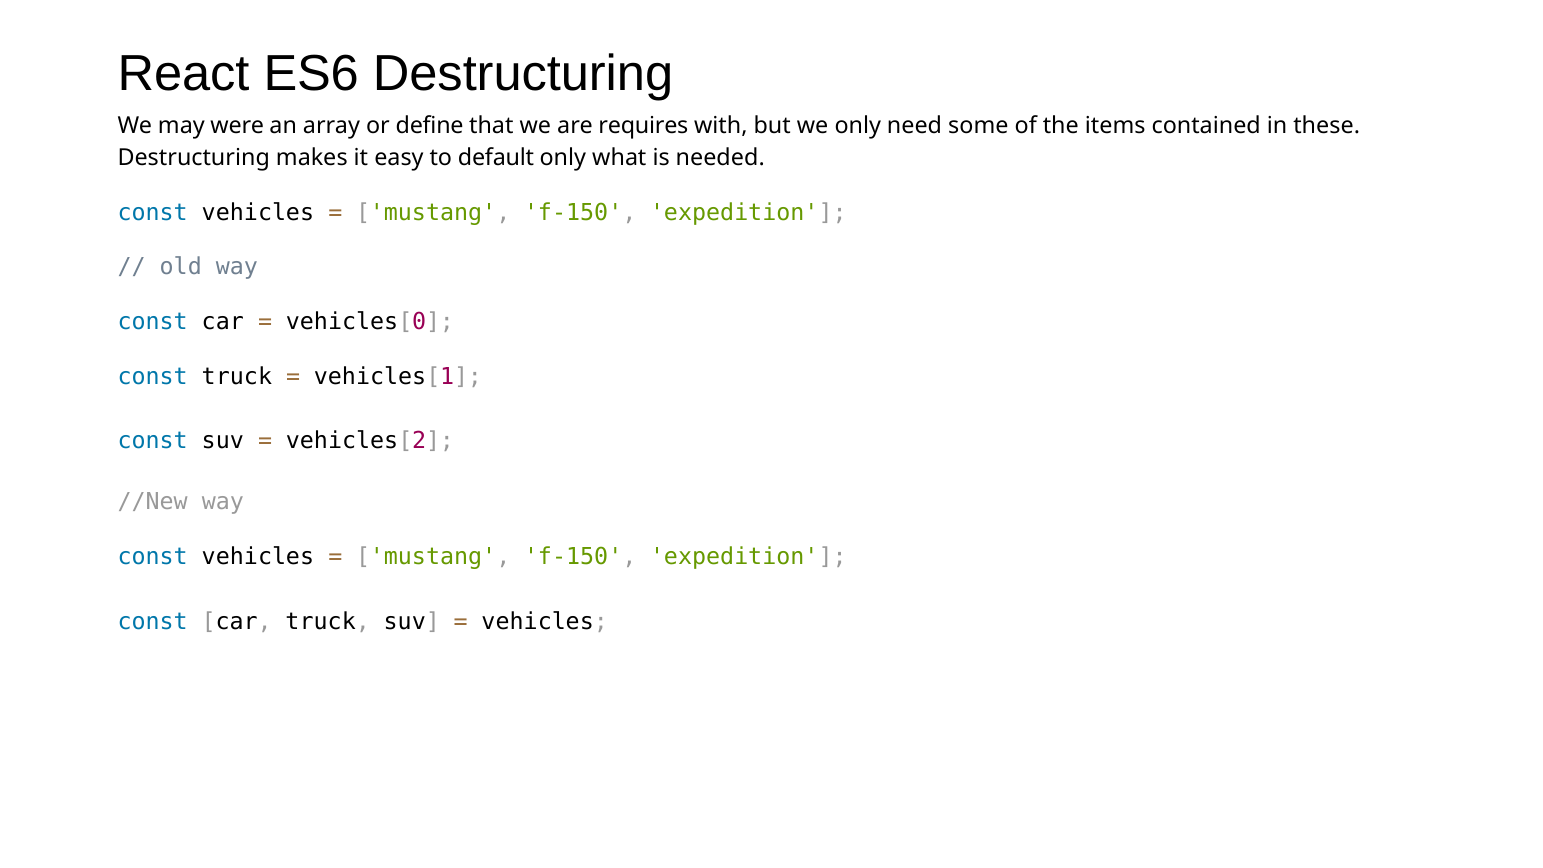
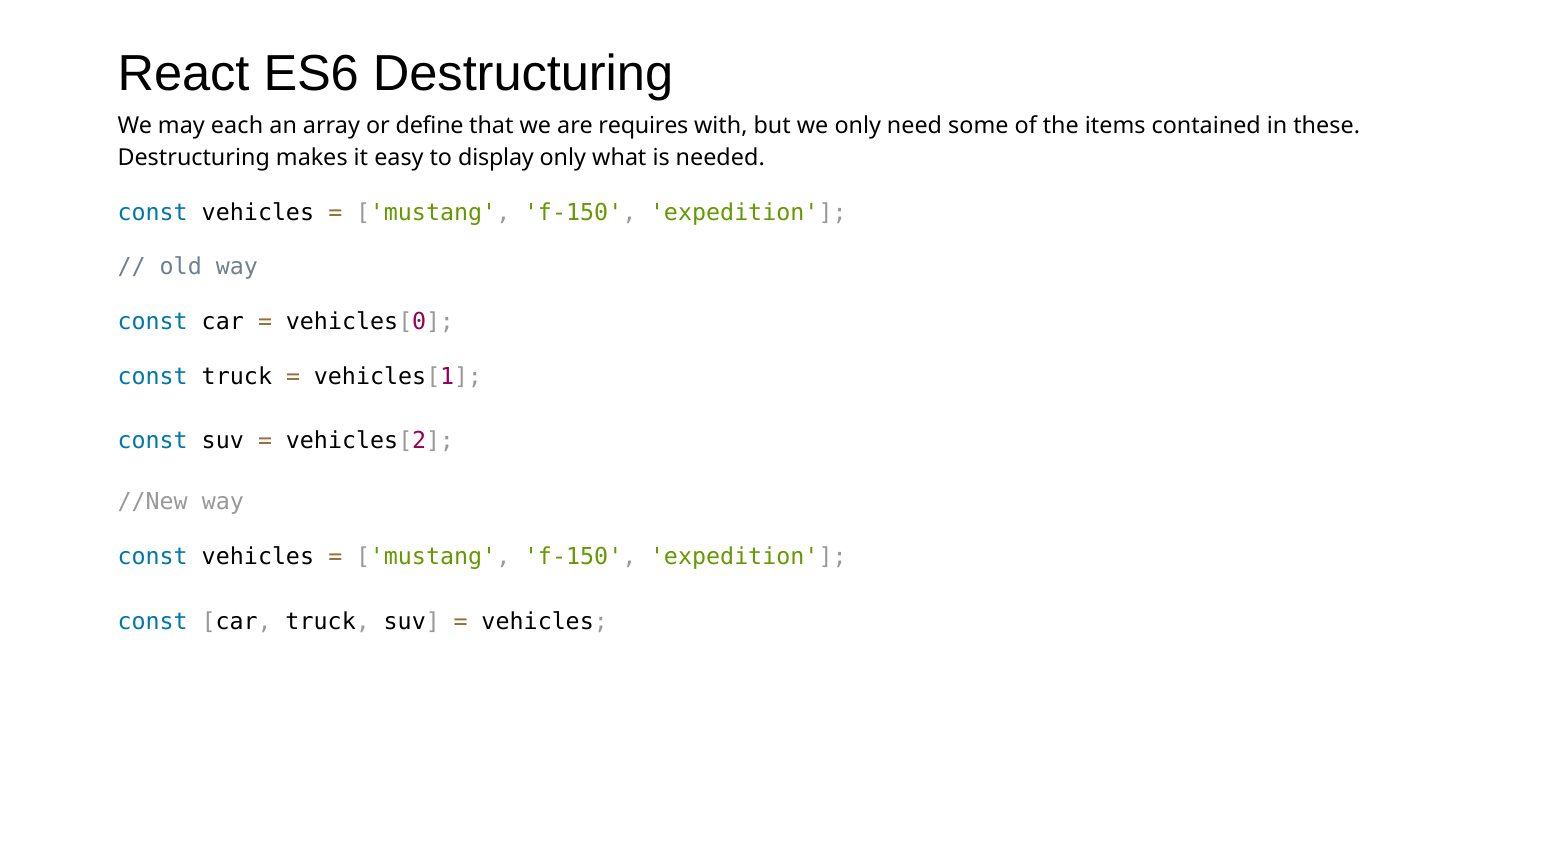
were: were -> each
default: default -> display
